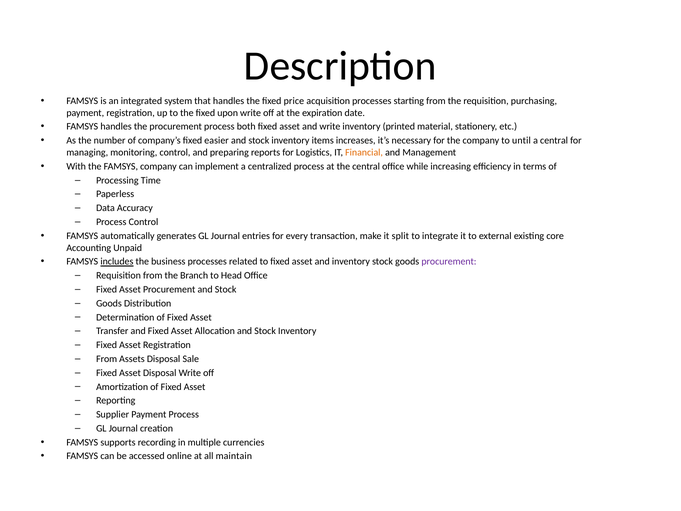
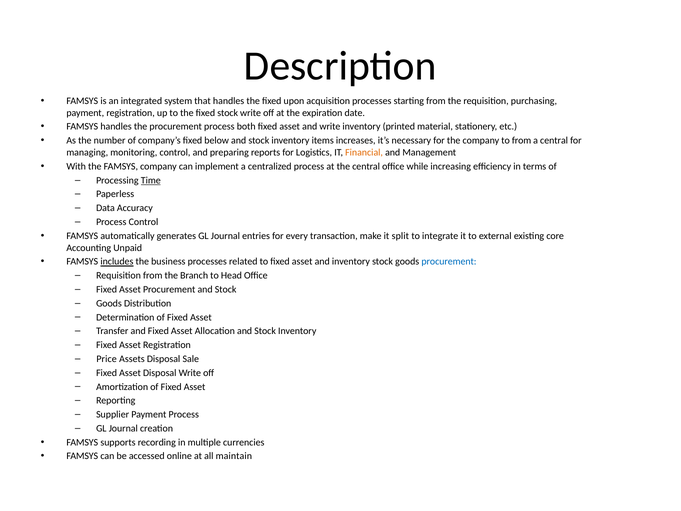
price: price -> upon
fixed upon: upon -> stock
easier: easier -> below
to until: until -> from
Time underline: none -> present
procurement at (449, 262) colour: purple -> blue
From at (107, 359): From -> Price
